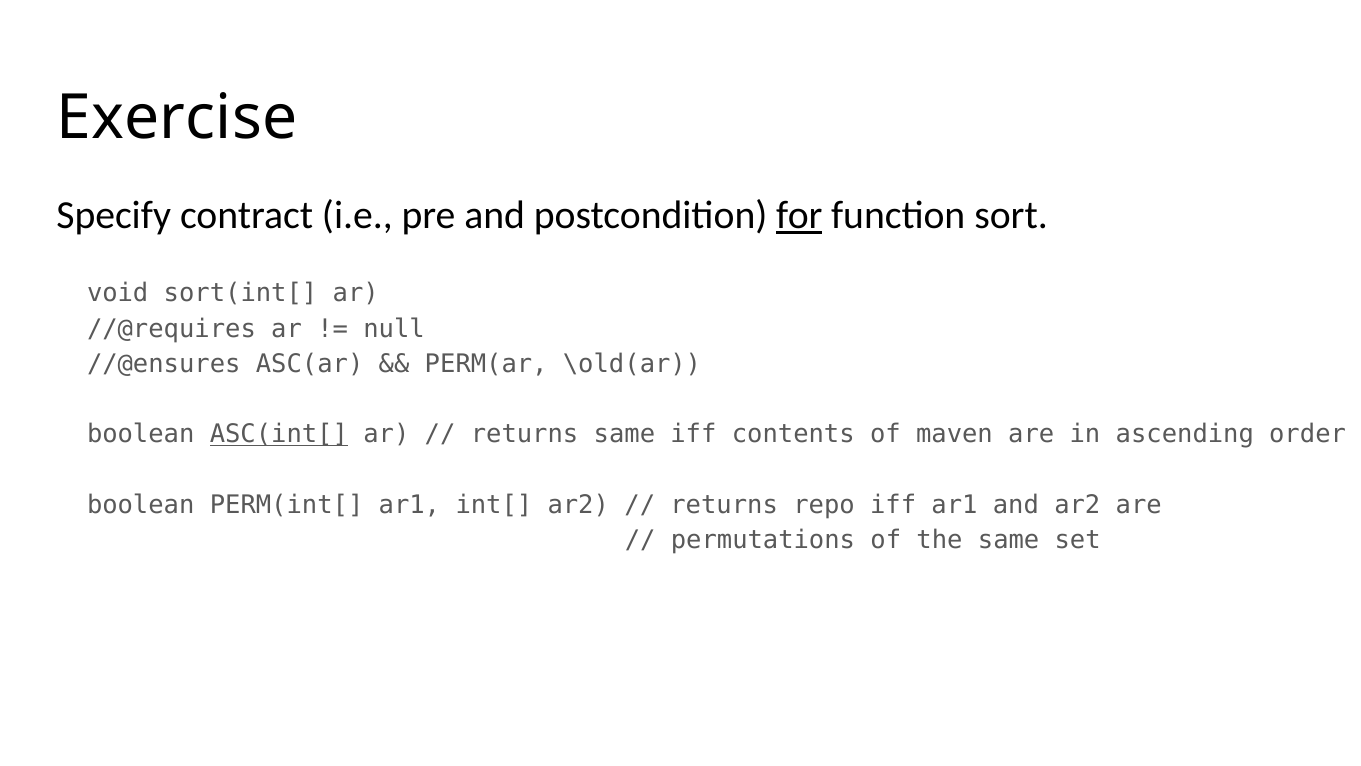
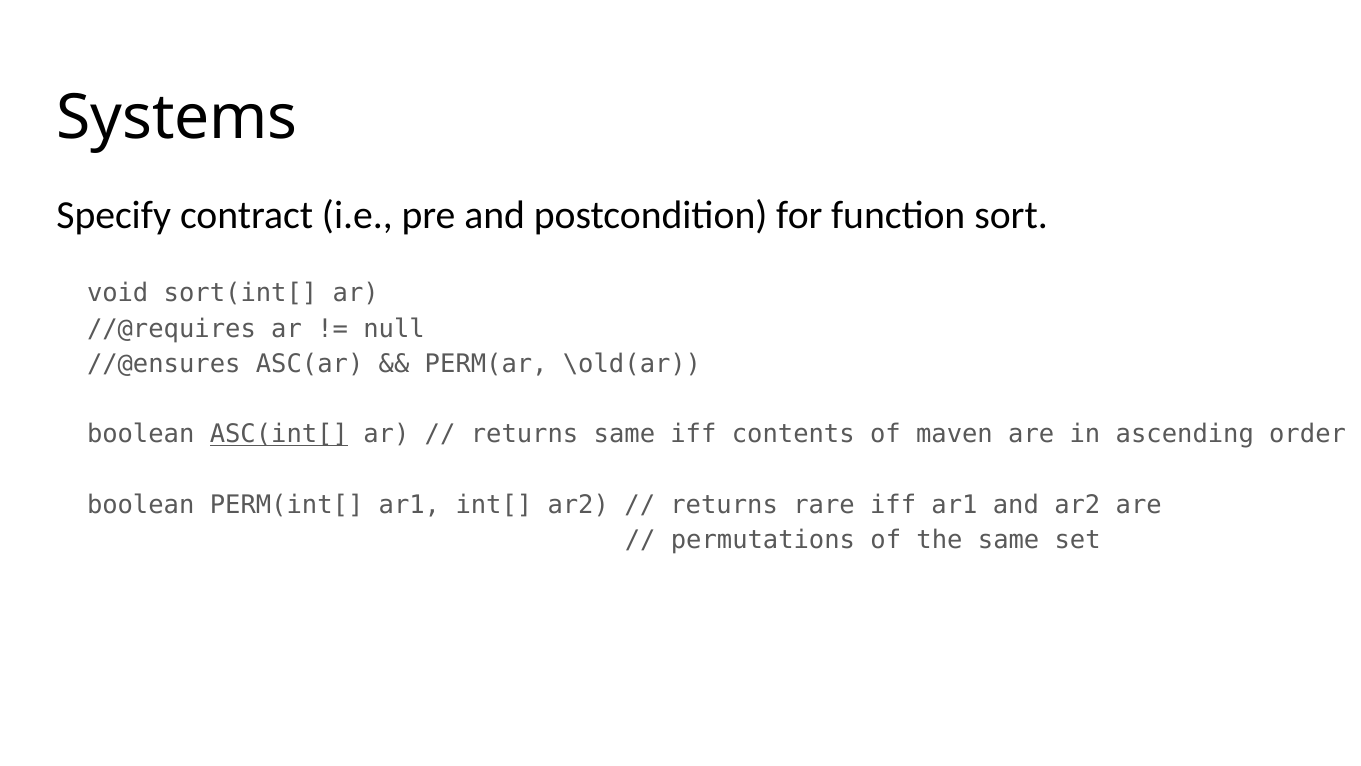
Exercise: Exercise -> Systems
for underline: present -> none
repo: repo -> rare
